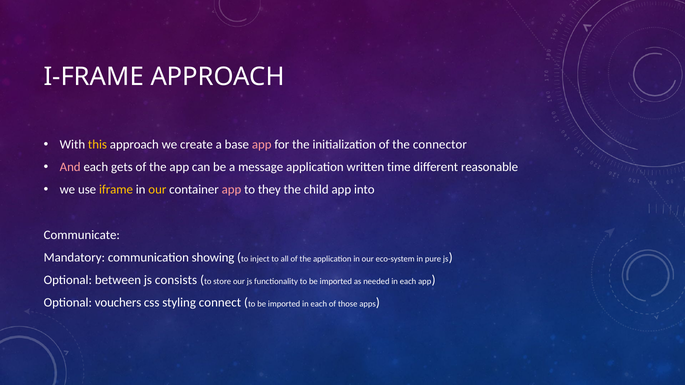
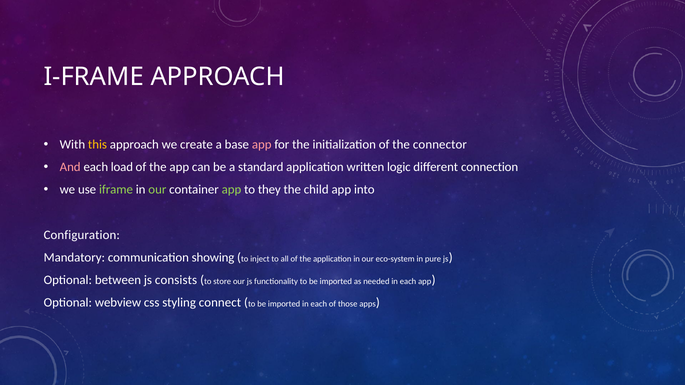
gets: gets -> load
message: message -> standard
time: time -> logic
reasonable: reasonable -> connection
iframe colour: yellow -> light green
our at (157, 190) colour: yellow -> light green
app at (232, 190) colour: pink -> light green
Communicate: Communicate -> Configuration
vouchers: vouchers -> webview
